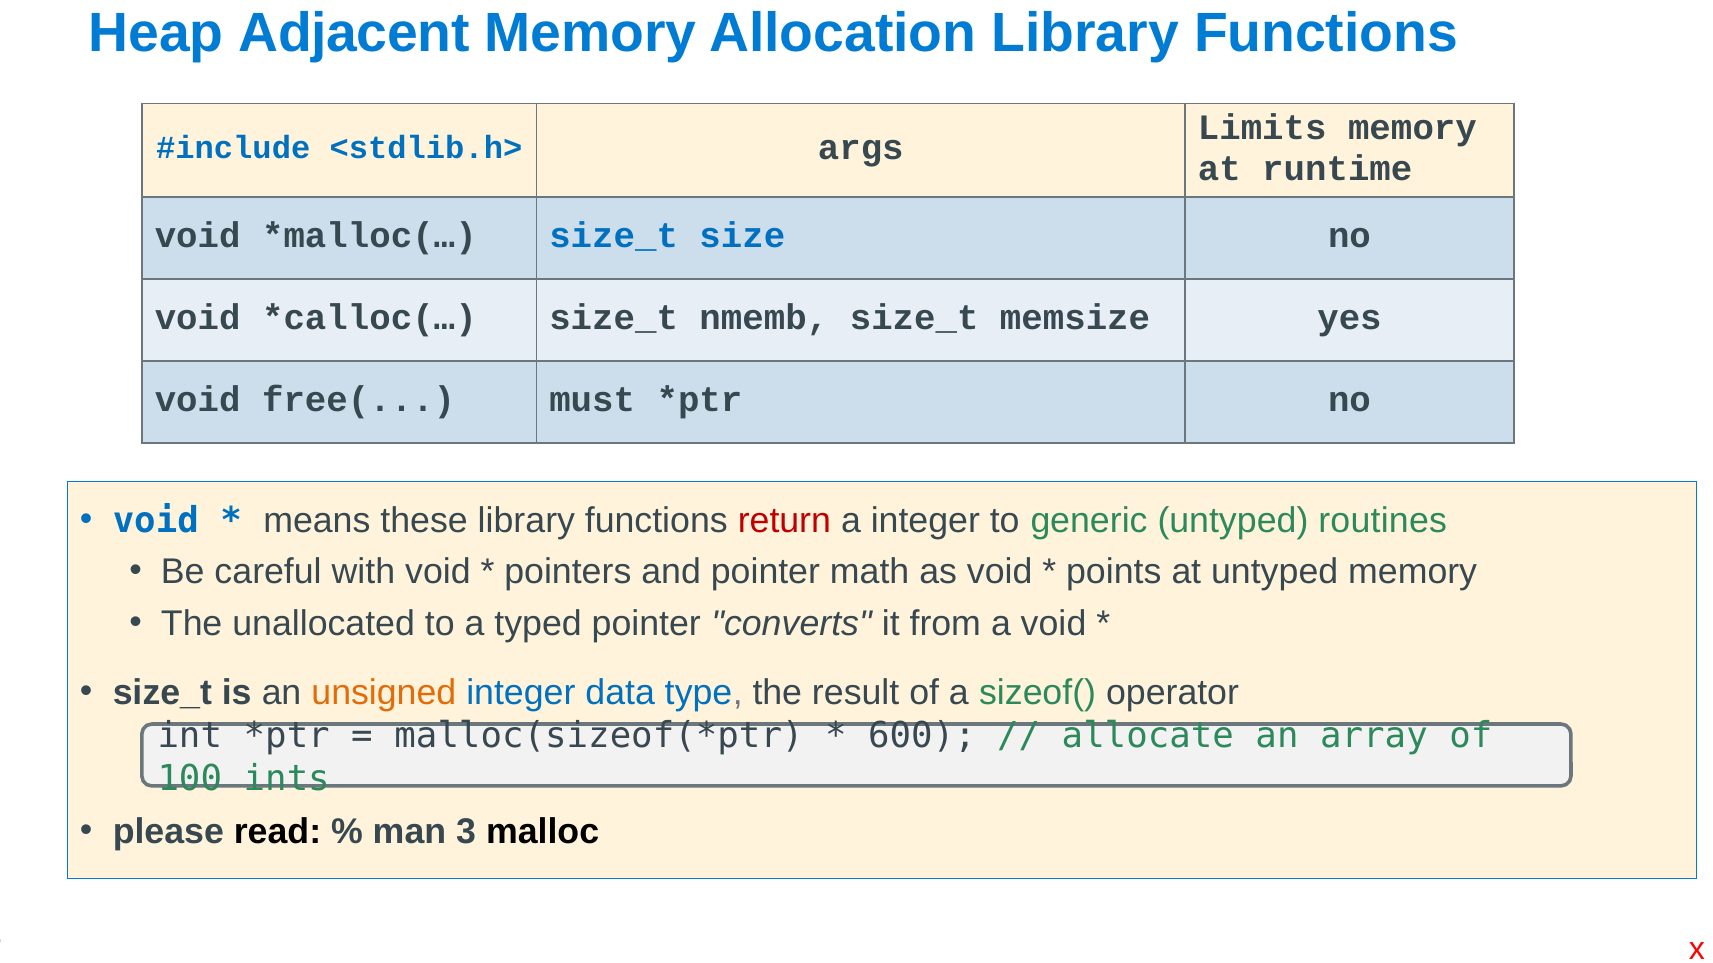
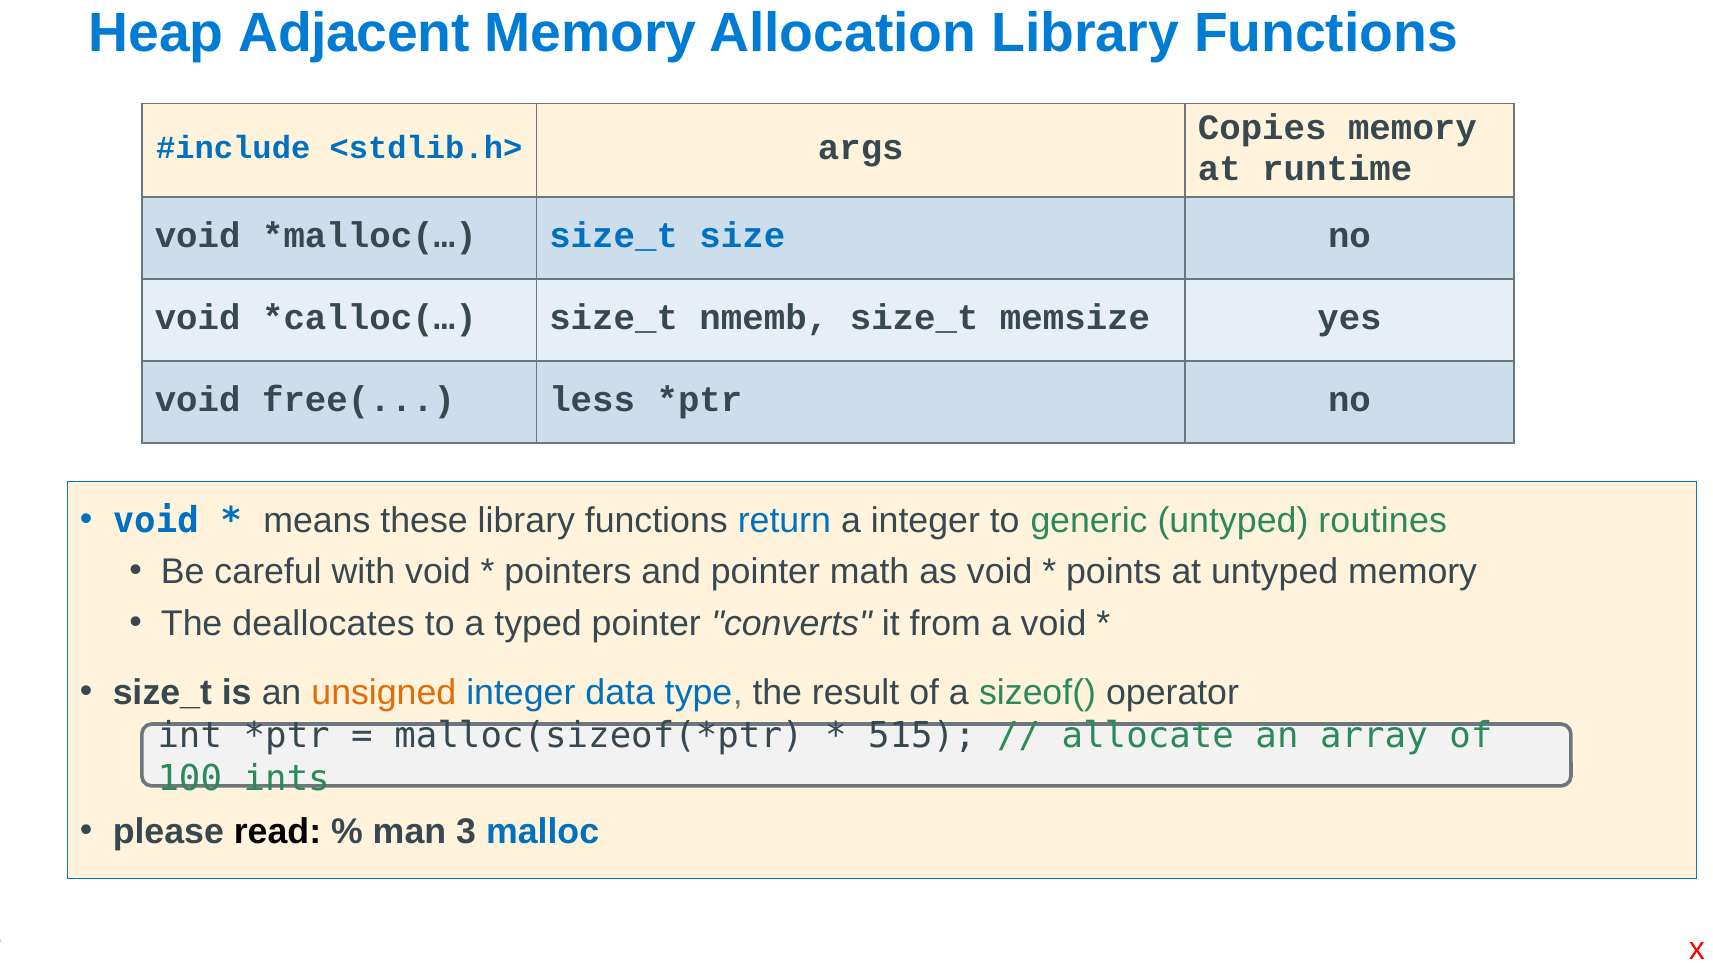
Limits: Limits -> Copies
must: must -> less
return colour: red -> blue
unallocated: unallocated -> deallocates
600: 600 -> 515
malloc colour: black -> blue
